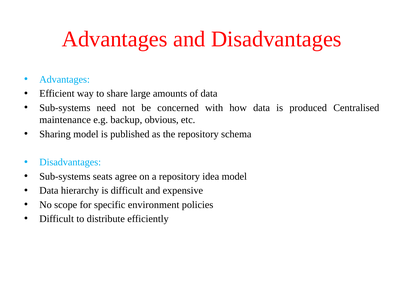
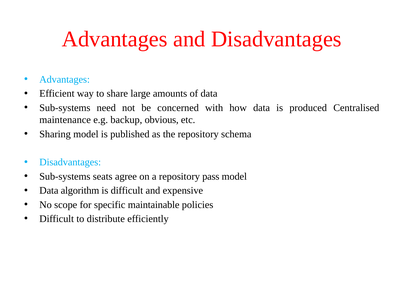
idea: idea -> pass
hierarchy: hierarchy -> algorithm
environment: environment -> maintainable
